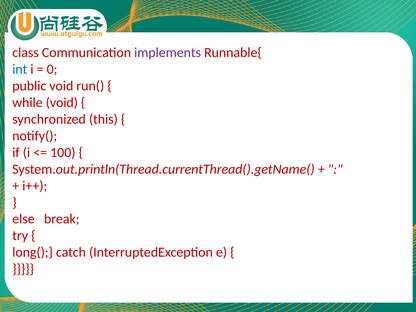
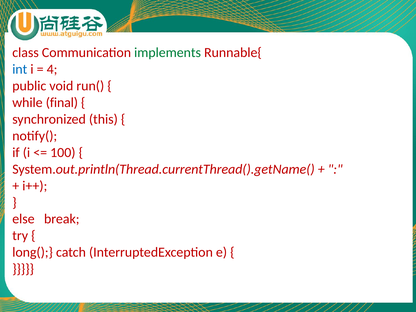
implements colour: purple -> green
0: 0 -> 4
while void: void -> final
